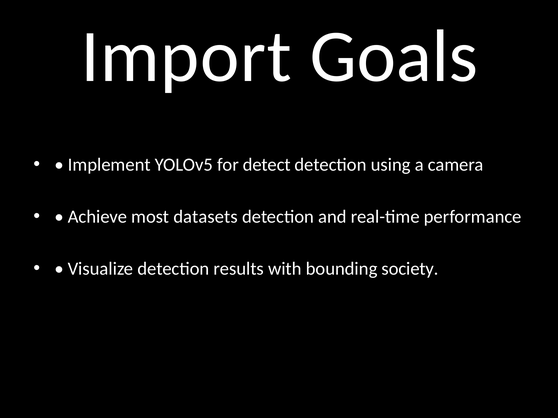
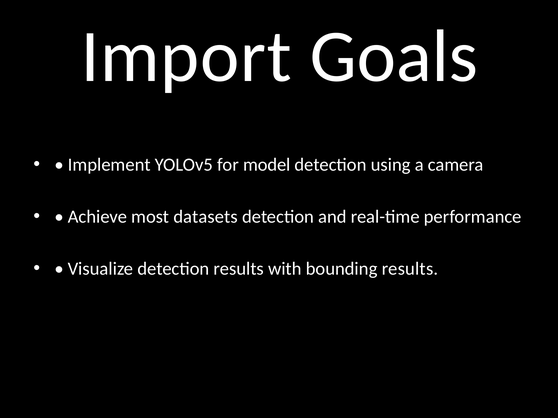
detect: detect -> model
bounding society: society -> results
